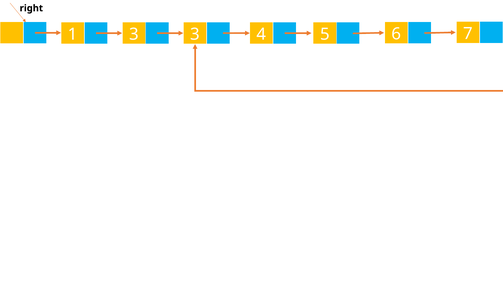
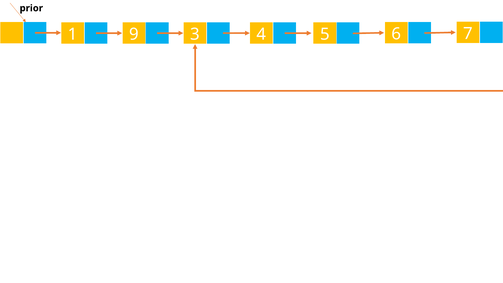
right: right -> prior
1 3: 3 -> 9
